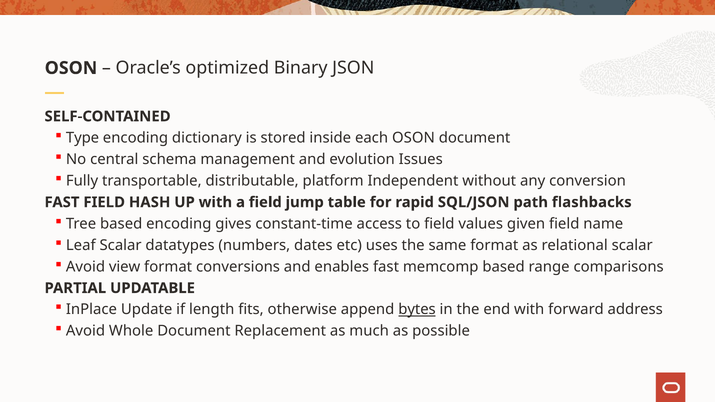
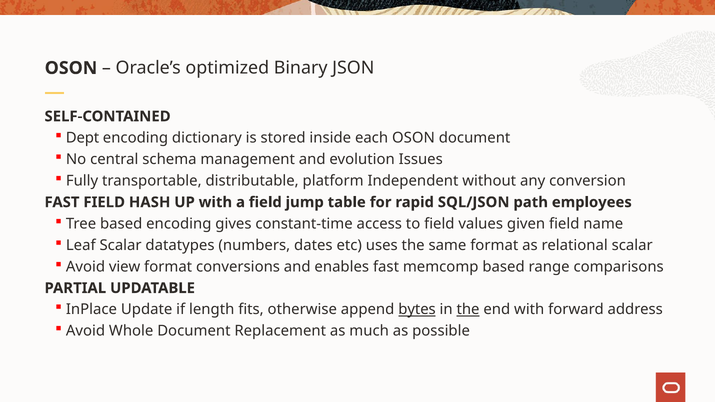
Type: Type -> Dept
flashbacks: flashbacks -> employees
the at (468, 310) underline: none -> present
